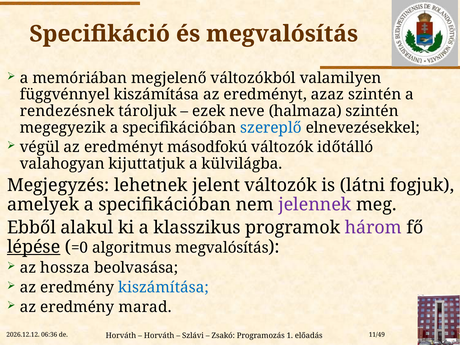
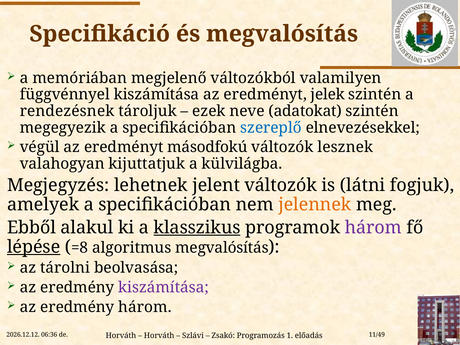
azaz: azaz -> jelek
halmaza: halmaza -> adatokat
időtálló: időtálló -> lesznek
jelennek colour: purple -> orange
klasszikus underline: none -> present
=0: =0 -> =8
hossza: hossza -> tárolni
kiszámítása at (164, 287) colour: blue -> purple
eredmény marad: marad -> három
